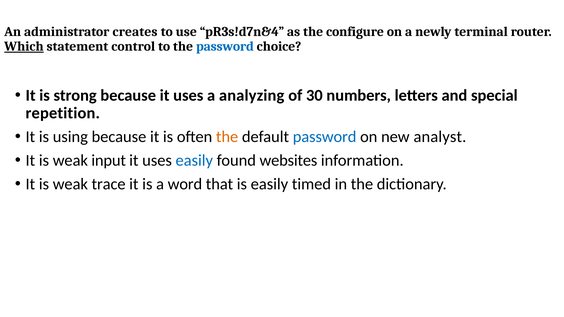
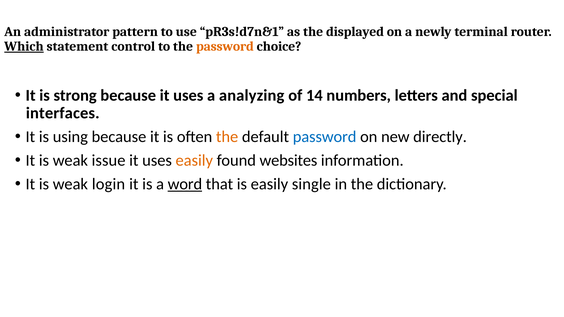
creates: creates -> pattern
pR3s!d7n&4: pR3s!d7n&4 -> pR3s!d7n&1
configure: configure -> displayed
password at (225, 46) colour: blue -> orange
30: 30 -> 14
repetition: repetition -> interfaces
analyst: analyst -> directly
input: input -> issue
easily at (194, 161) colour: blue -> orange
trace: trace -> login
word underline: none -> present
timed: timed -> single
